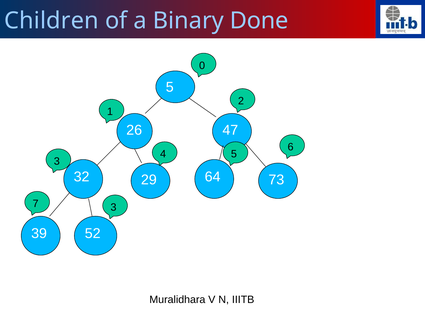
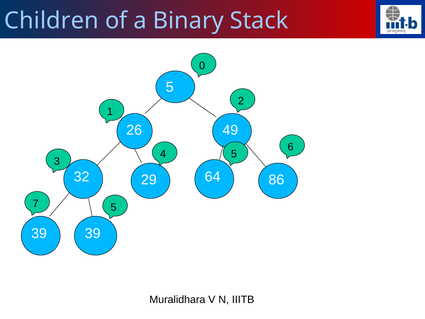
Done: Done -> Stack
47: 47 -> 49
73: 73 -> 86
7 3: 3 -> 5
39 52: 52 -> 39
